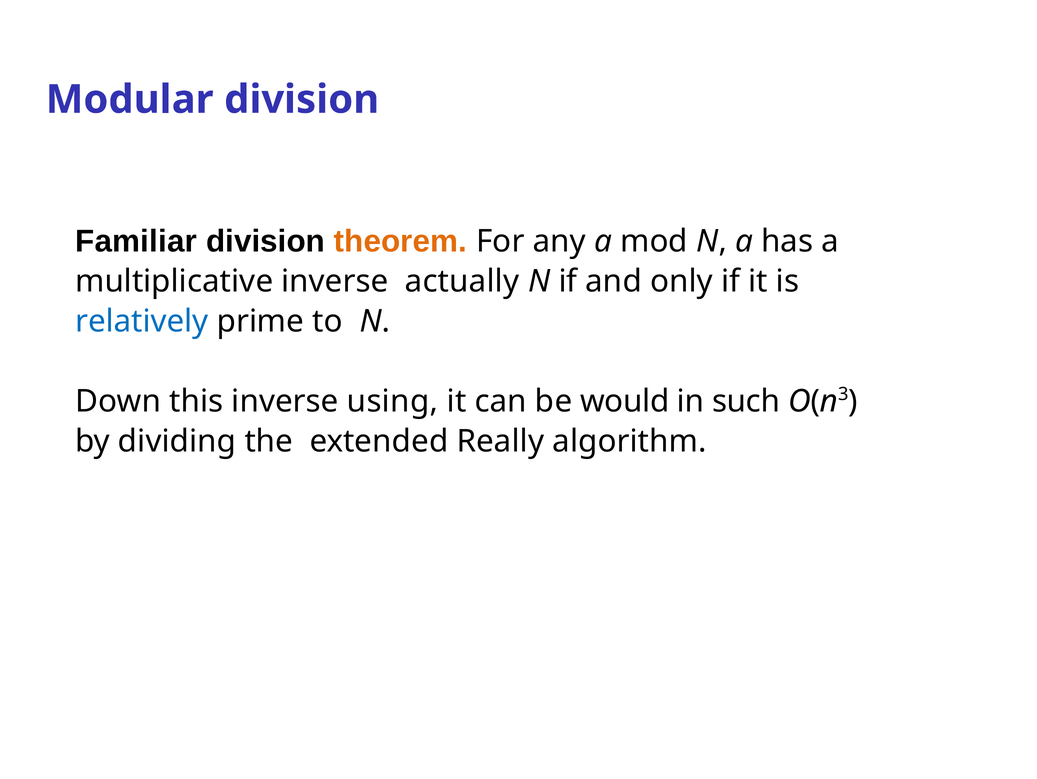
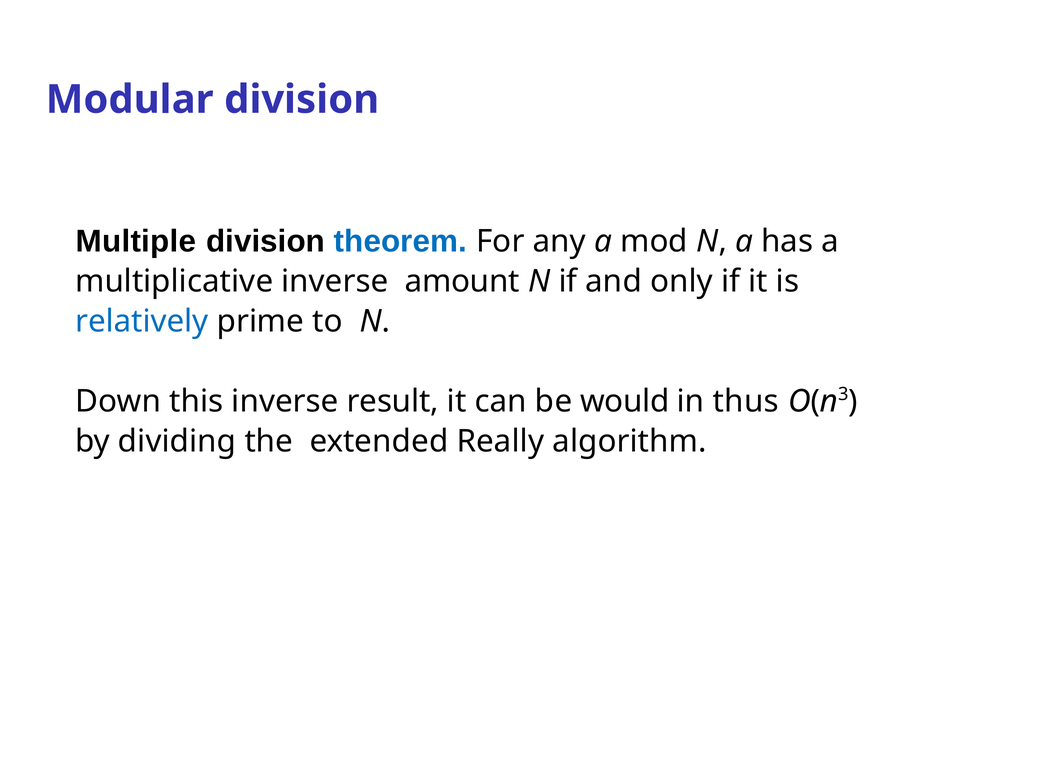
Familiar: Familiar -> Multiple
theorem colour: orange -> blue
actually: actually -> amount
using: using -> result
such: such -> thus
